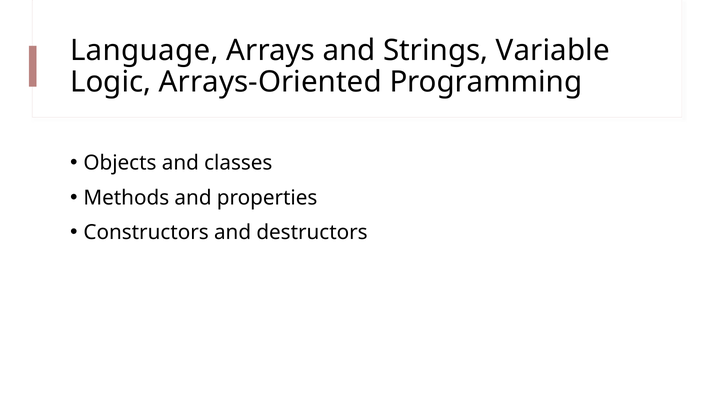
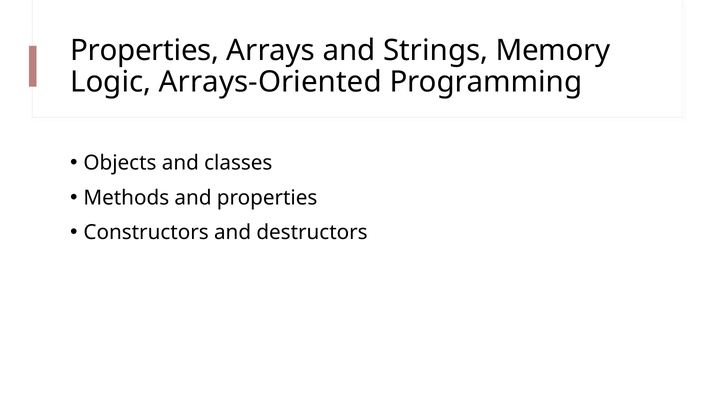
Language at (144, 50): Language -> Properties
Variable: Variable -> Memory
